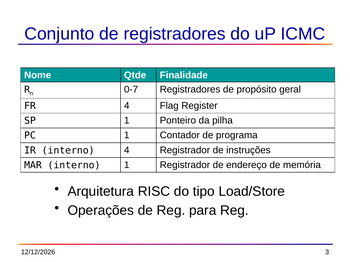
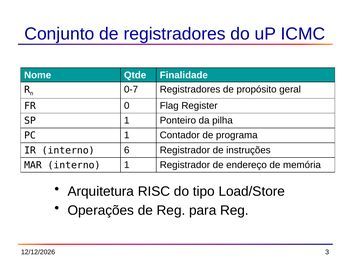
FR 4: 4 -> 0
interno 4: 4 -> 6
